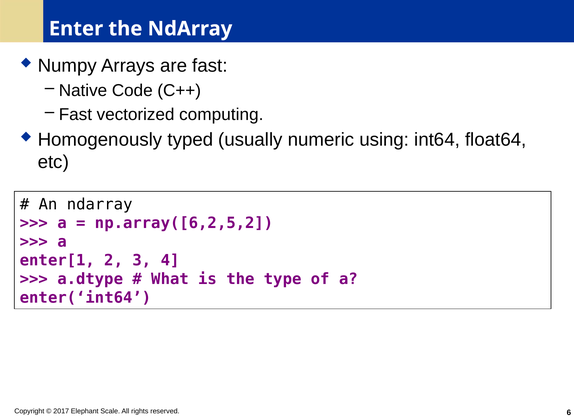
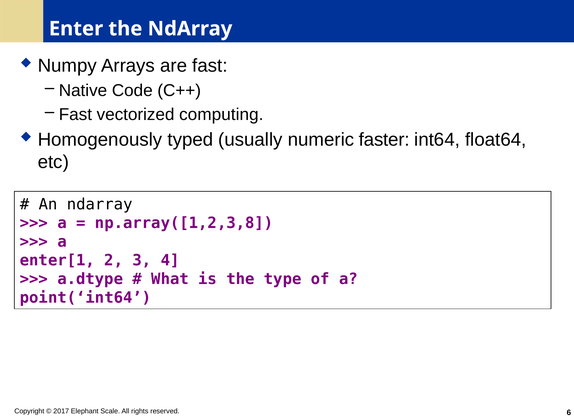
using: using -> faster
np.array([6,2,5,2: np.array([6,2,5,2 -> np.array([1,2,3,8
enter(‘int64: enter(‘int64 -> point(‘int64
